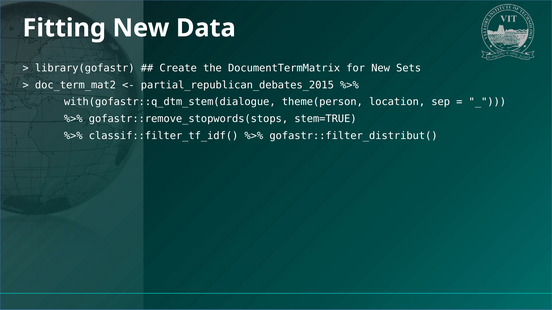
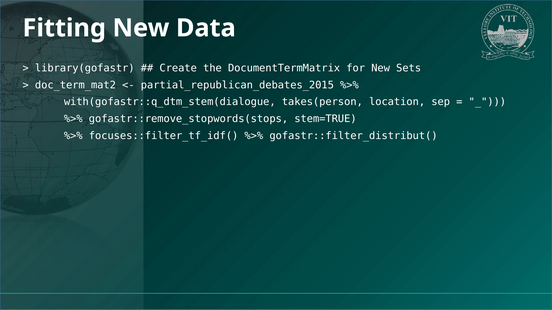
theme(person: theme(person -> takes(person
classif::filter_tf_idf(: classif::filter_tf_idf( -> focuses::filter_tf_idf(
